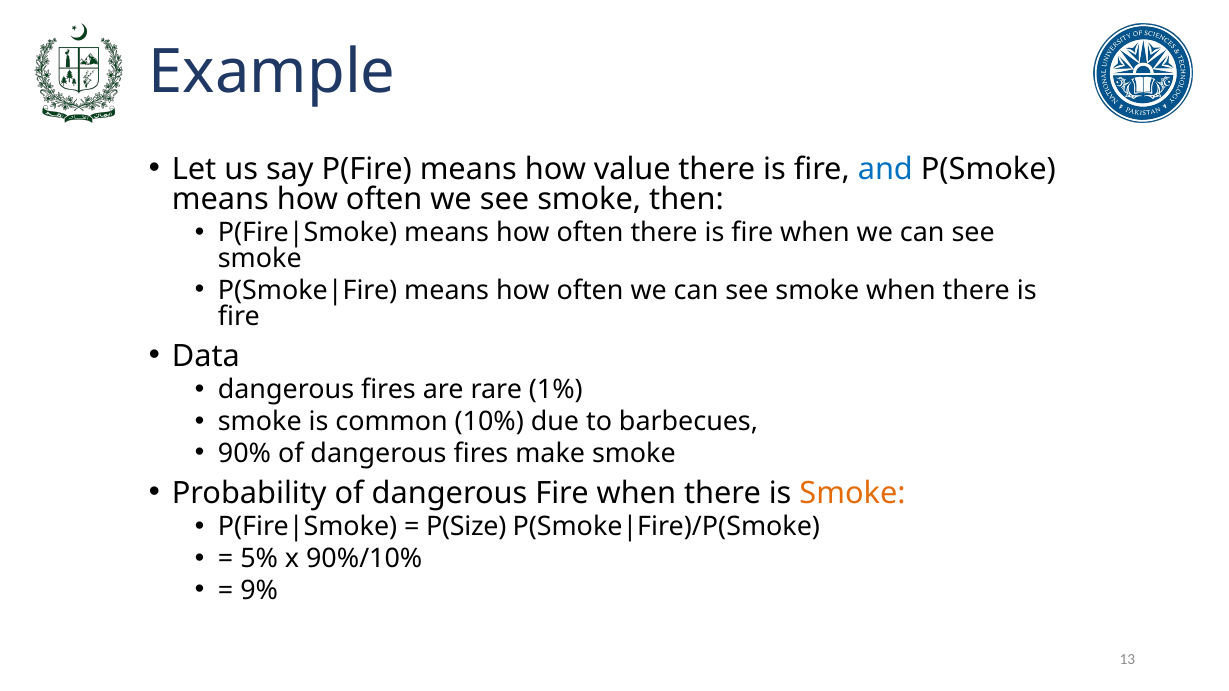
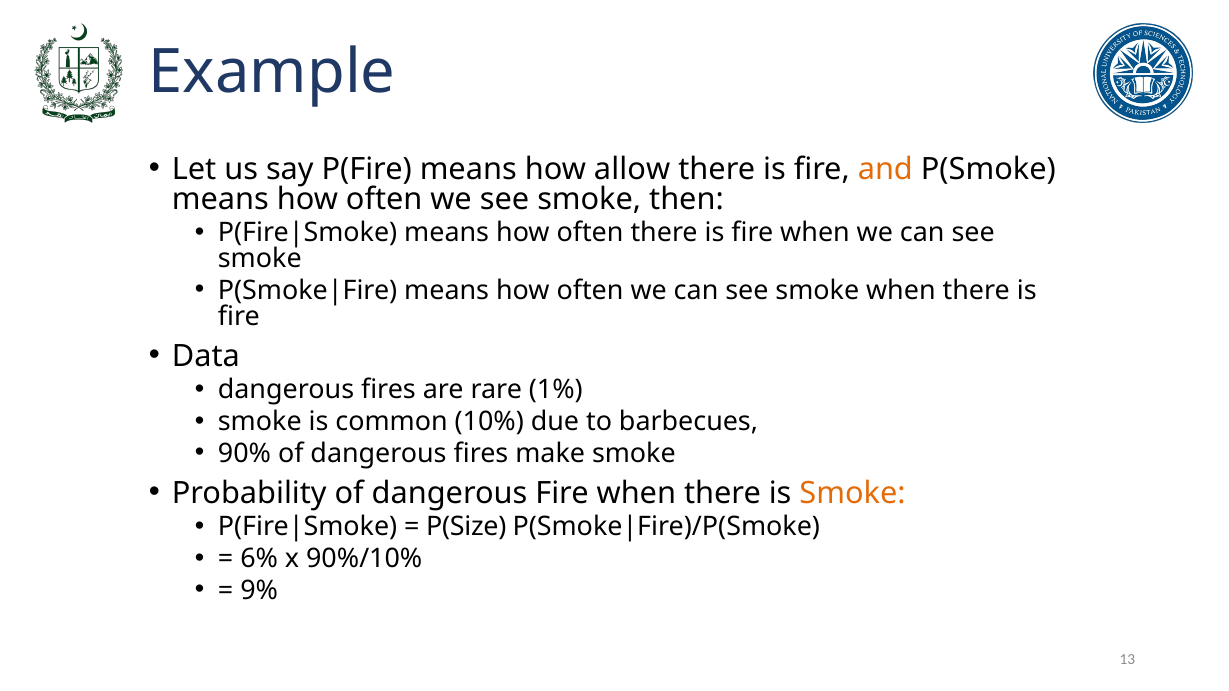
value: value -> allow
and colour: blue -> orange
5%: 5% -> 6%
